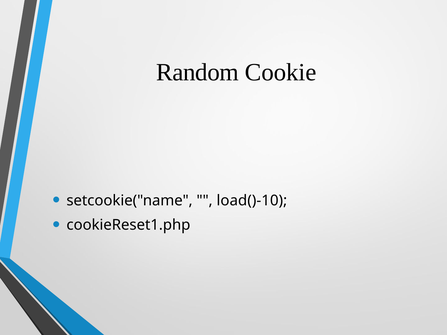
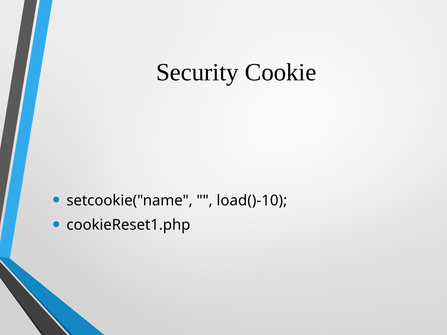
Random: Random -> Security
